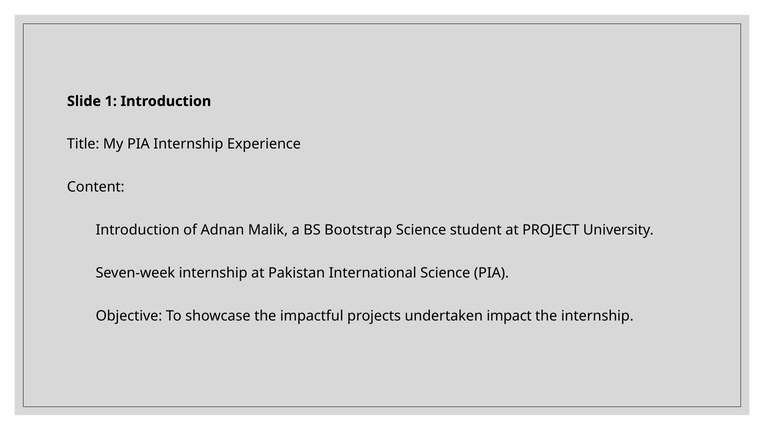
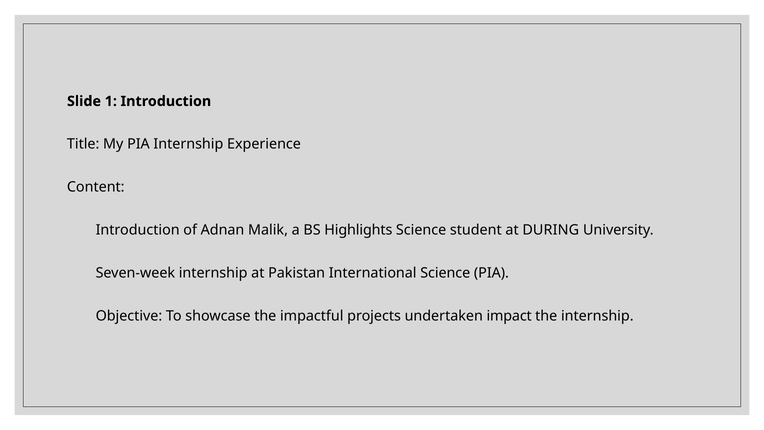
Bootstrap: Bootstrap -> Highlights
PROJECT: PROJECT -> DURING
